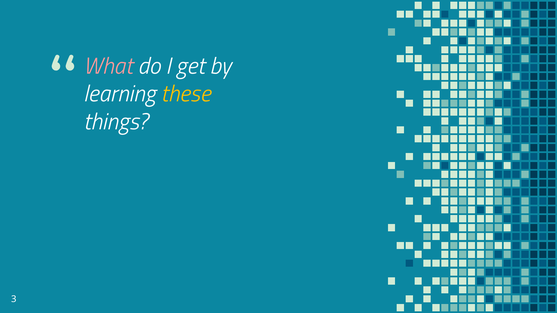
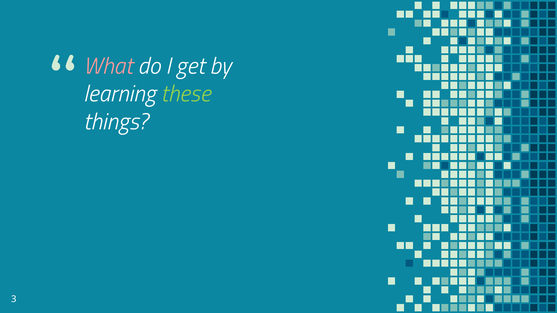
these colour: yellow -> light green
